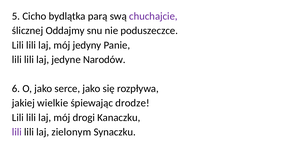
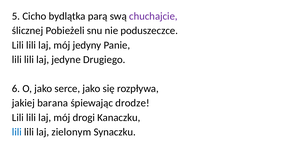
Oddajmy: Oddajmy -> Pobieżeli
Narodów: Narodów -> Drugiego
wielkie: wielkie -> barana
lili at (17, 132) colour: purple -> blue
